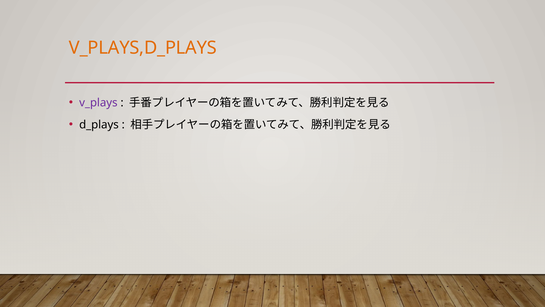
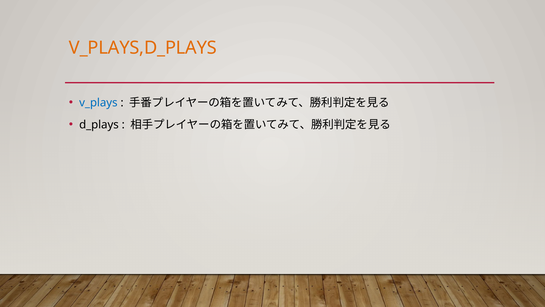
v_plays colour: purple -> blue
